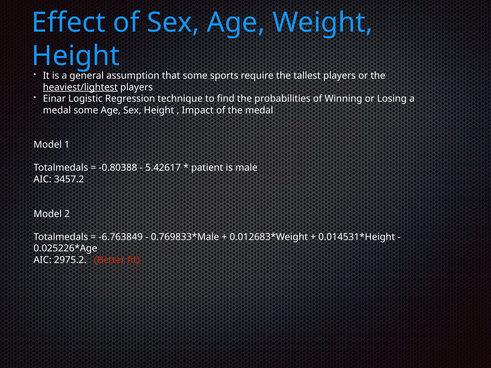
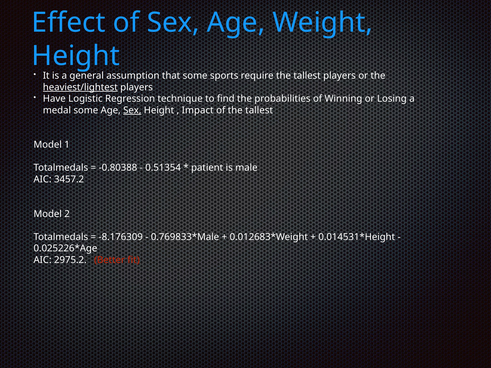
Einar: Einar -> Have
Sex at (132, 110) underline: none -> present
of the medal: medal -> tallest
5.42617: 5.42617 -> 0.51354
-6.763849: -6.763849 -> -8.176309
